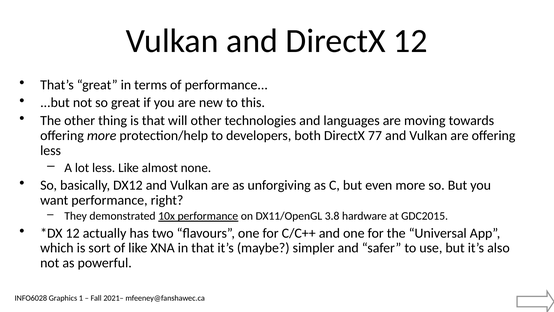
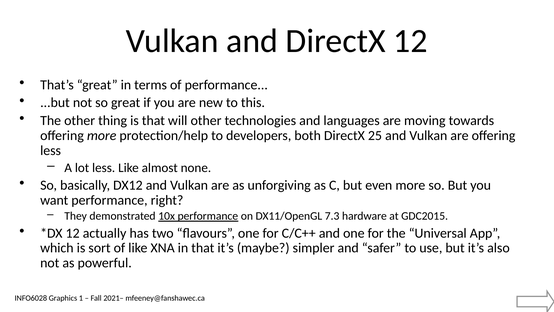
77: 77 -> 25
3.8: 3.8 -> 7.3
